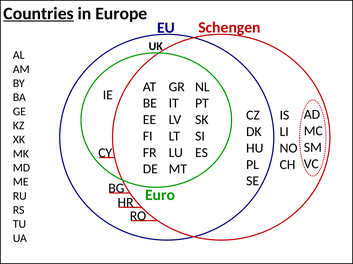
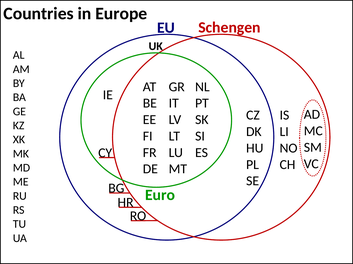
Countries underline: present -> none
